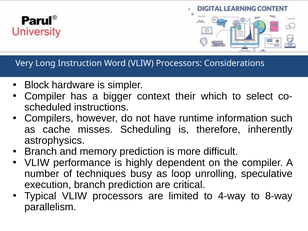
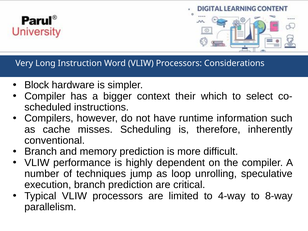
astrophysics: astrophysics -> conventional
busy: busy -> jump
